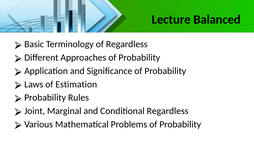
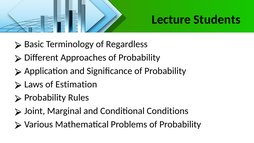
Balanced: Balanced -> Students
Conditional Regardless: Regardless -> Conditions
